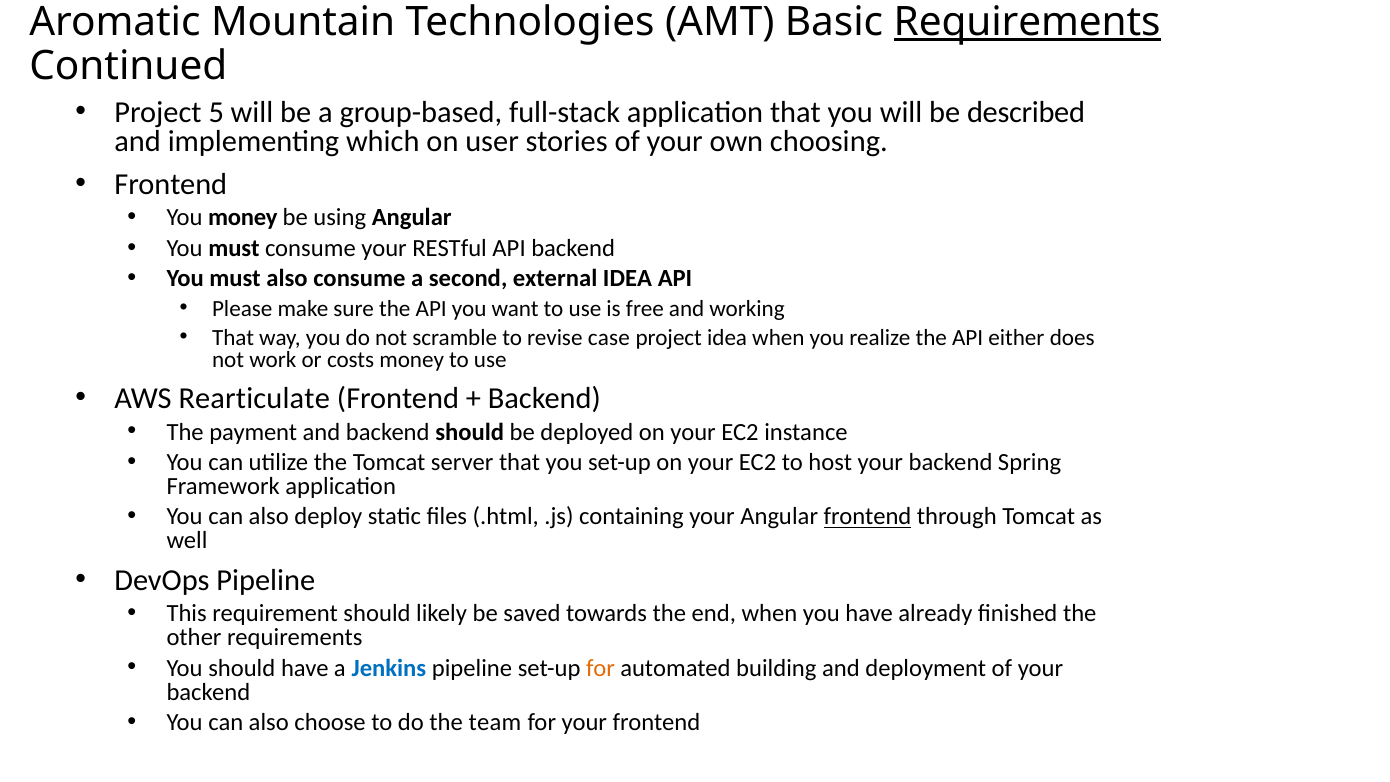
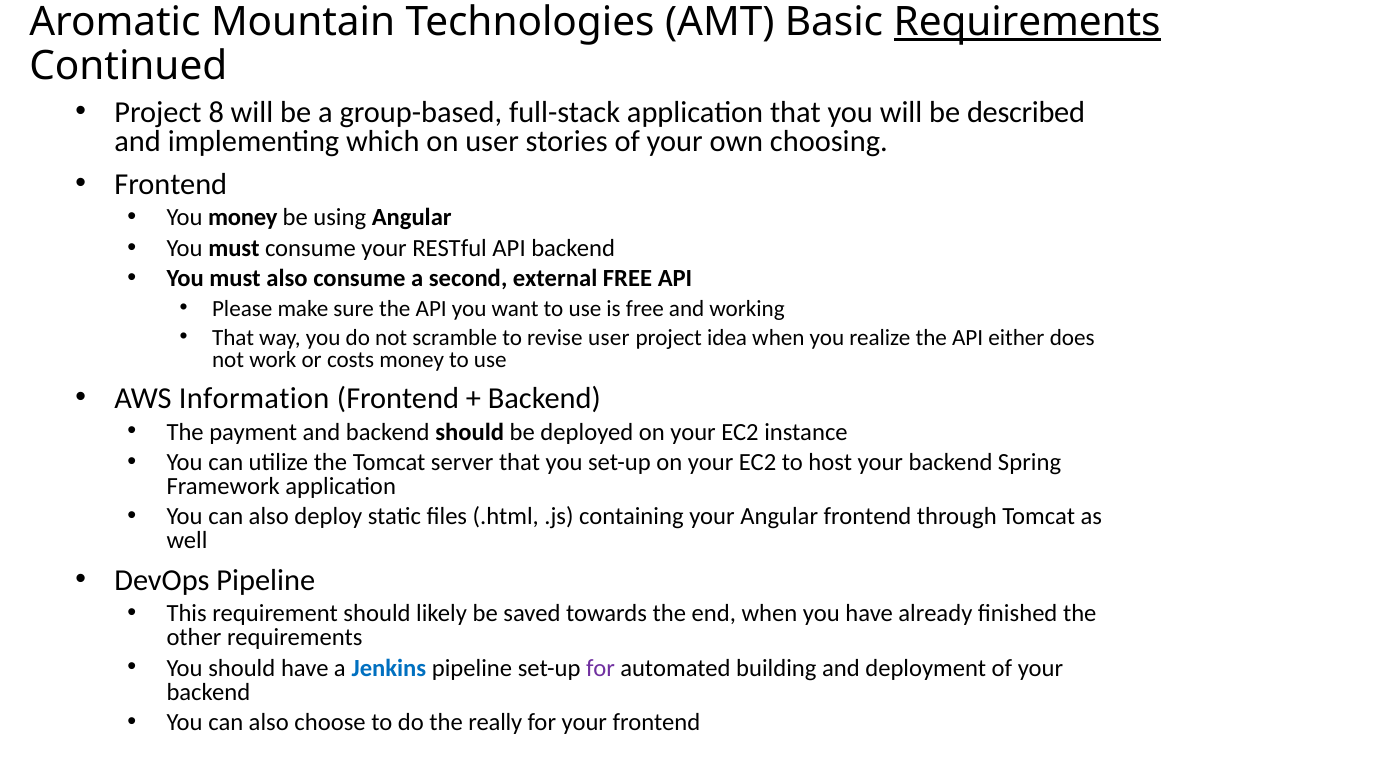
5: 5 -> 8
external IDEA: IDEA -> FREE
revise case: case -> user
Rearticulate: Rearticulate -> Information
frontend at (867, 517) underline: present -> none
for at (600, 668) colour: orange -> purple
team: team -> really
